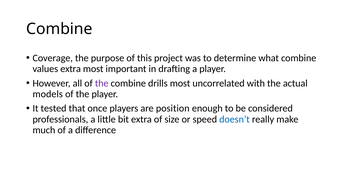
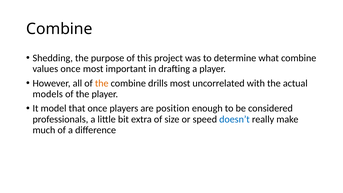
Coverage: Coverage -> Shedding
values extra: extra -> once
the at (102, 83) colour: purple -> orange
tested: tested -> model
